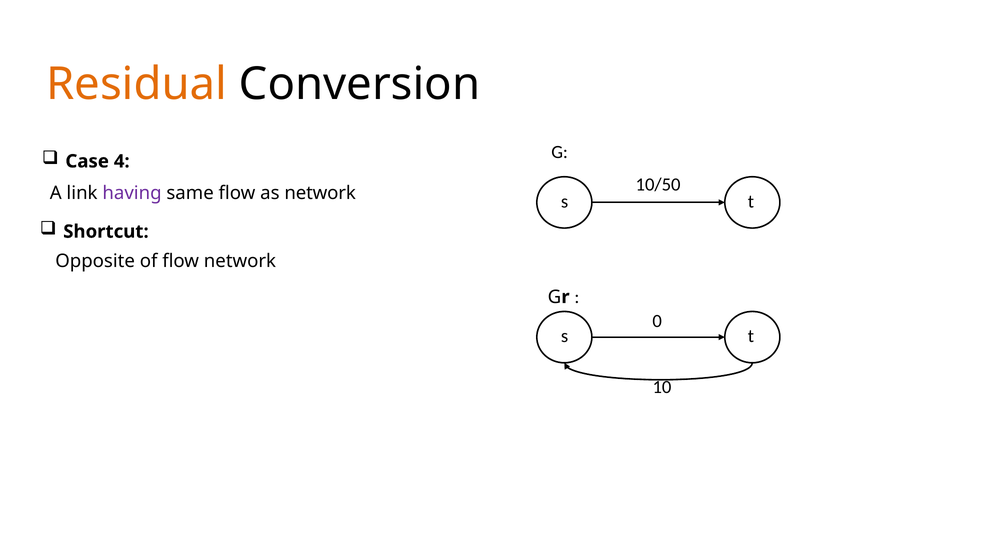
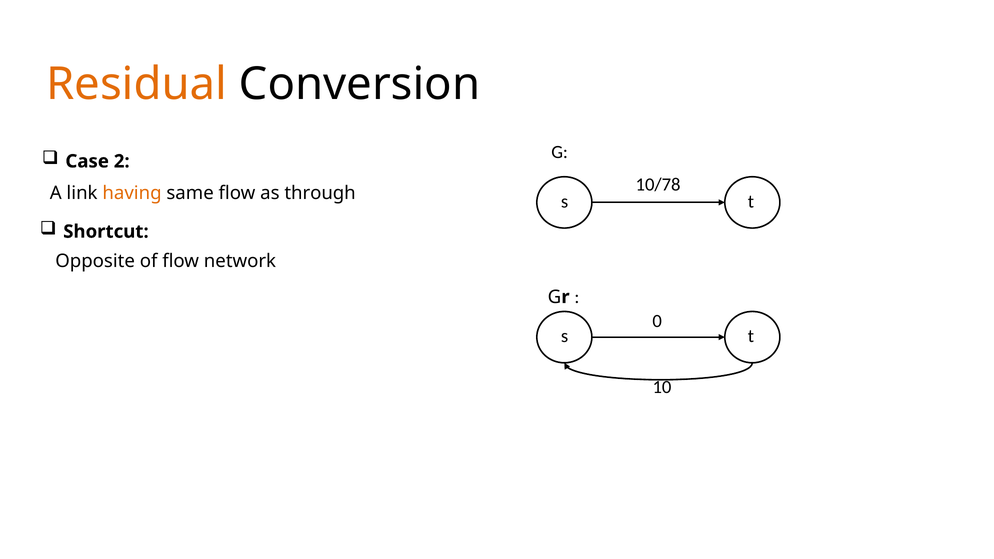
4: 4 -> 2
10/50: 10/50 -> 10/78
having colour: purple -> orange
as network: network -> through
